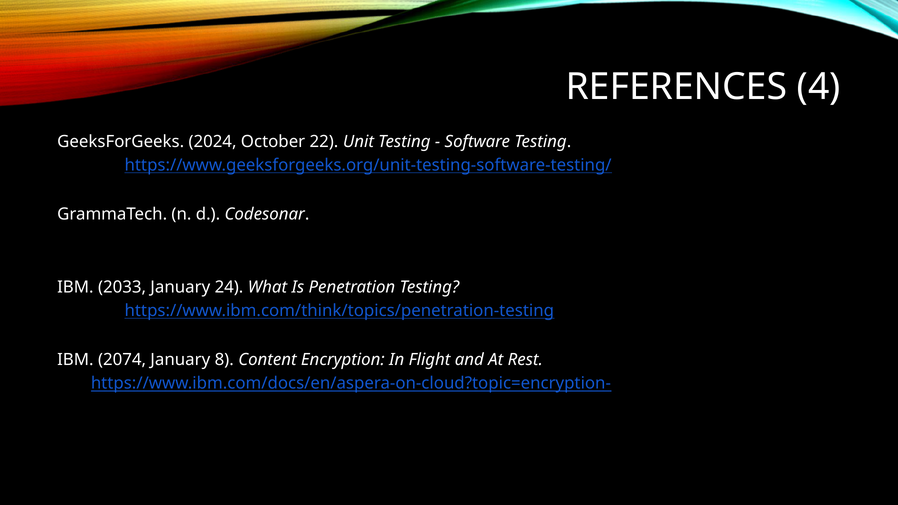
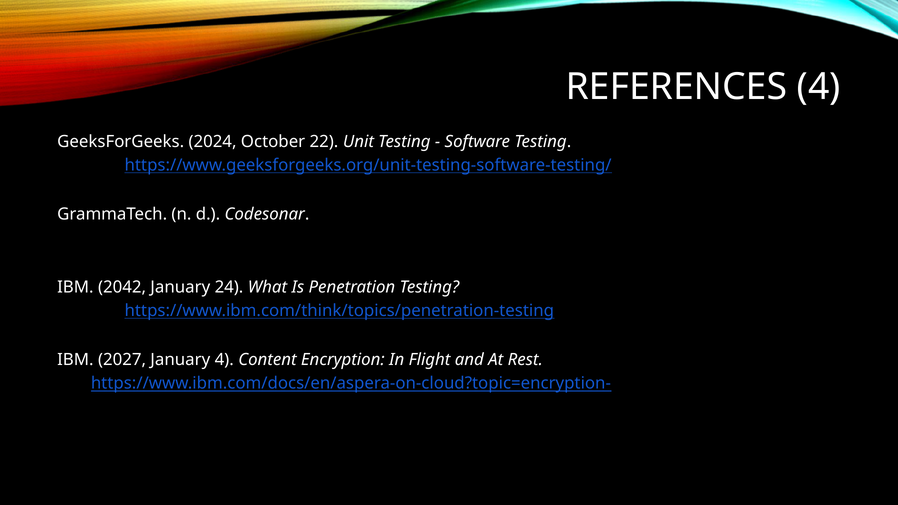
2033: 2033 -> 2042
2074: 2074 -> 2027
January 8: 8 -> 4
